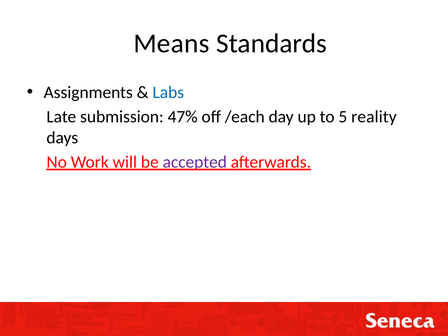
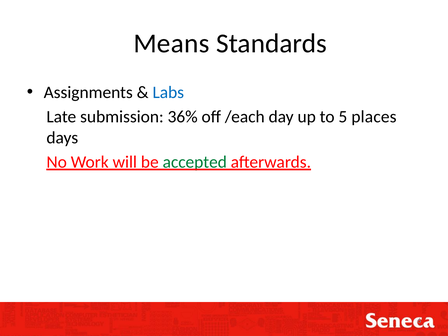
47%: 47% -> 36%
reality: reality -> places
accepted colour: purple -> green
